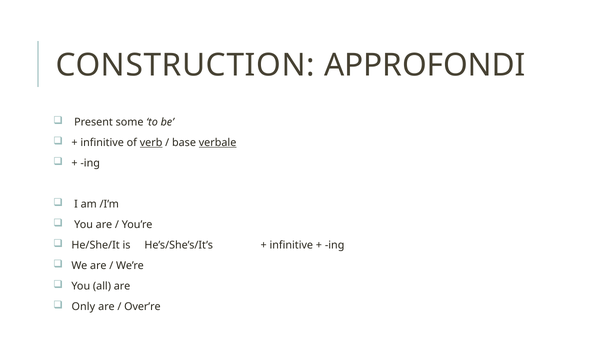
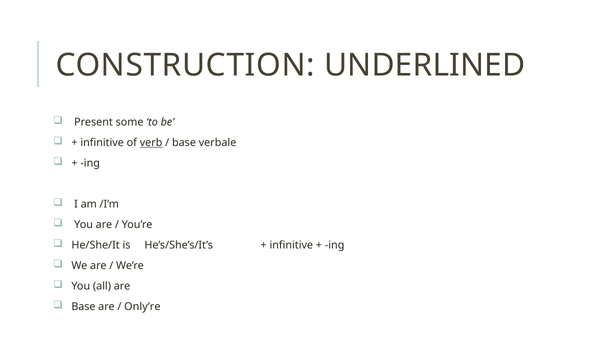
APPROFONDI: APPROFONDI -> UNDERLINED
verbale underline: present -> none
Only at (83, 307): Only -> Base
Over’re: Over’re -> Only’re
